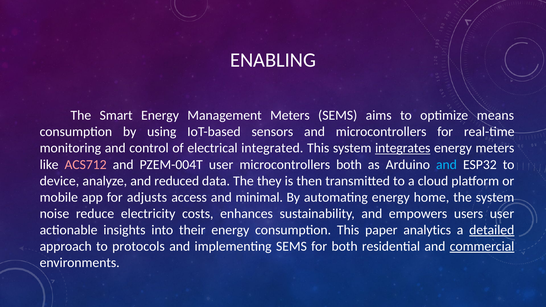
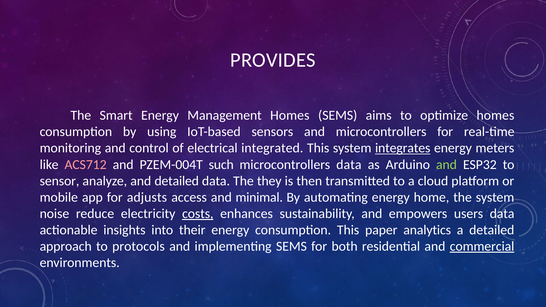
ENABLING: ENABLING -> PROVIDES
Management Meters: Meters -> Homes
optimize means: means -> homes
PZEM-004T user: user -> such
microcontrollers both: both -> data
and at (446, 165) colour: light blue -> light green
device: device -> sensor
and reduced: reduced -> detailed
costs underline: none -> present
users user: user -> data
detailed at (492, 230) underline: present -> none
